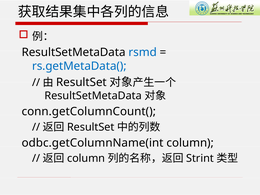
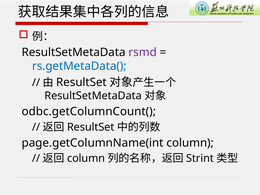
rsmd colour: blue -> purple
conn.getColumnCount(: conn.getColumnCount( -> odbc.getColumnCount(
odbc.getColumnName(int: odbc.getColumnName(int -> page.getColumnName(int
